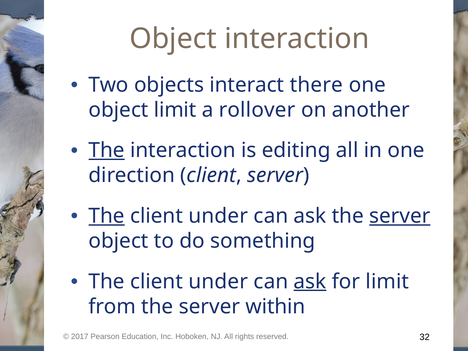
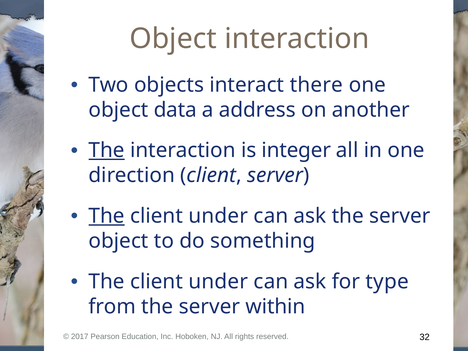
object limit: limit -> data
rollover: rollover -> address
editing: editing -> integer
server at (400, 216) underline: present -> none
ask at (310, 282) underline: present -> none
for limit: limit -> type
